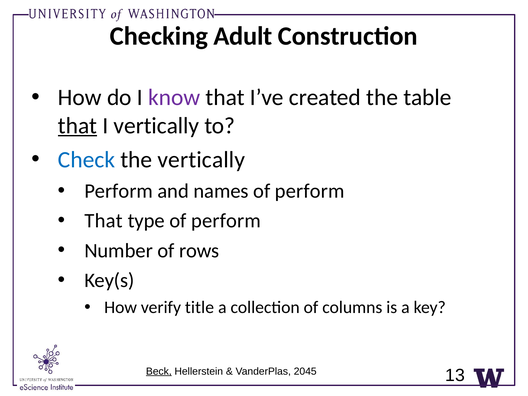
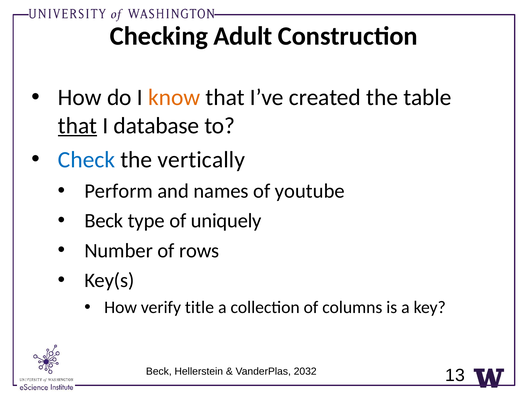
know colour: purple -> orange
I vertically: vertically -> database
names of perform: perform -> youtube
That at (104, 221): That -> Beck
type of perform: perform -> uniquely
Beck at (159, 371) underline: present -> none
2045: 2045 -> 2032
